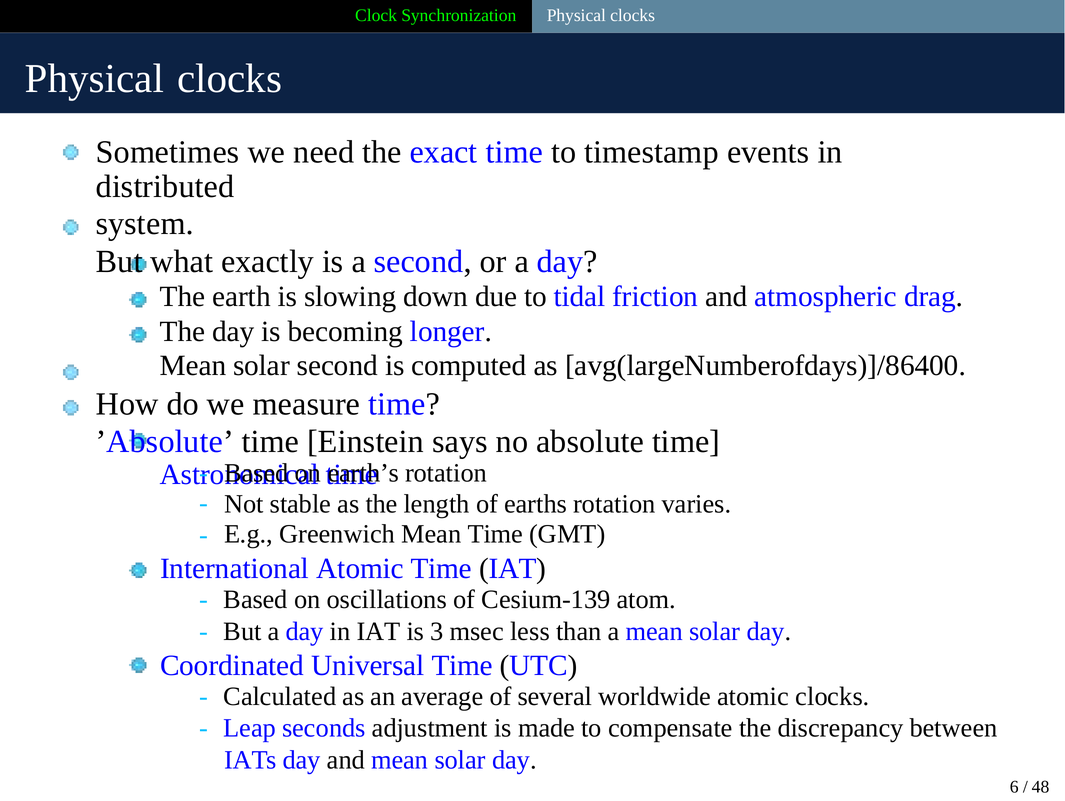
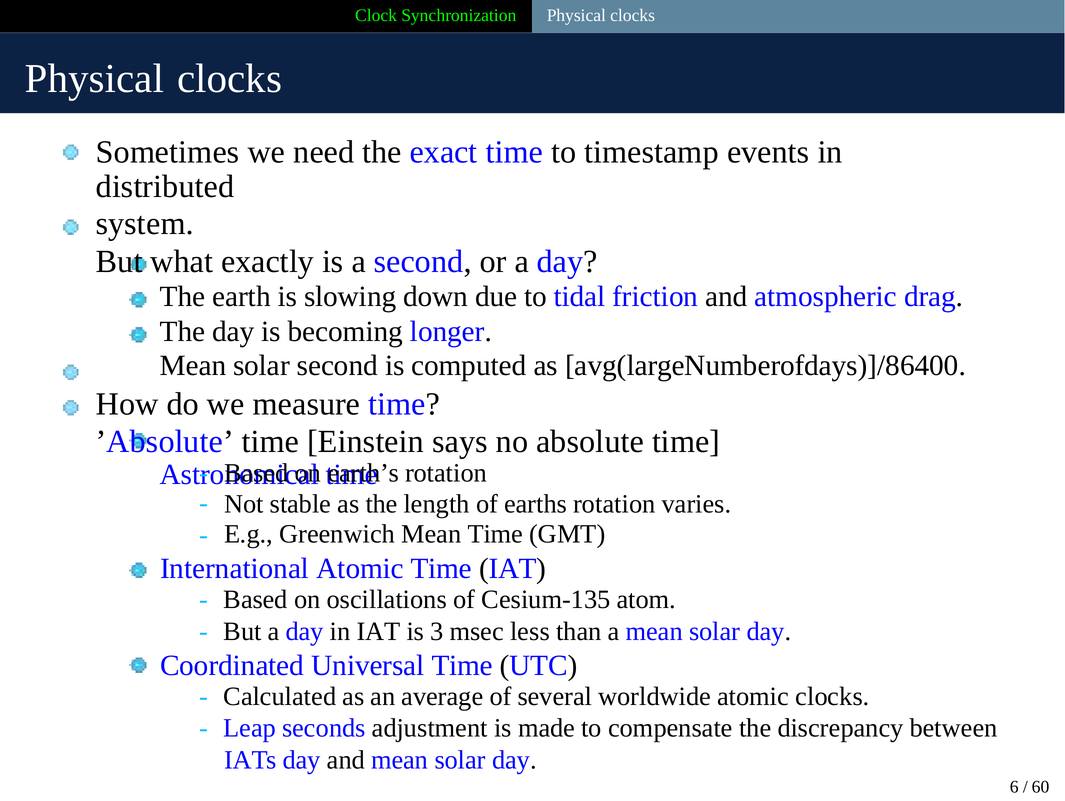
Cesium-139: Cesium-139 -> Cesium-135
48: 48 -> 60
